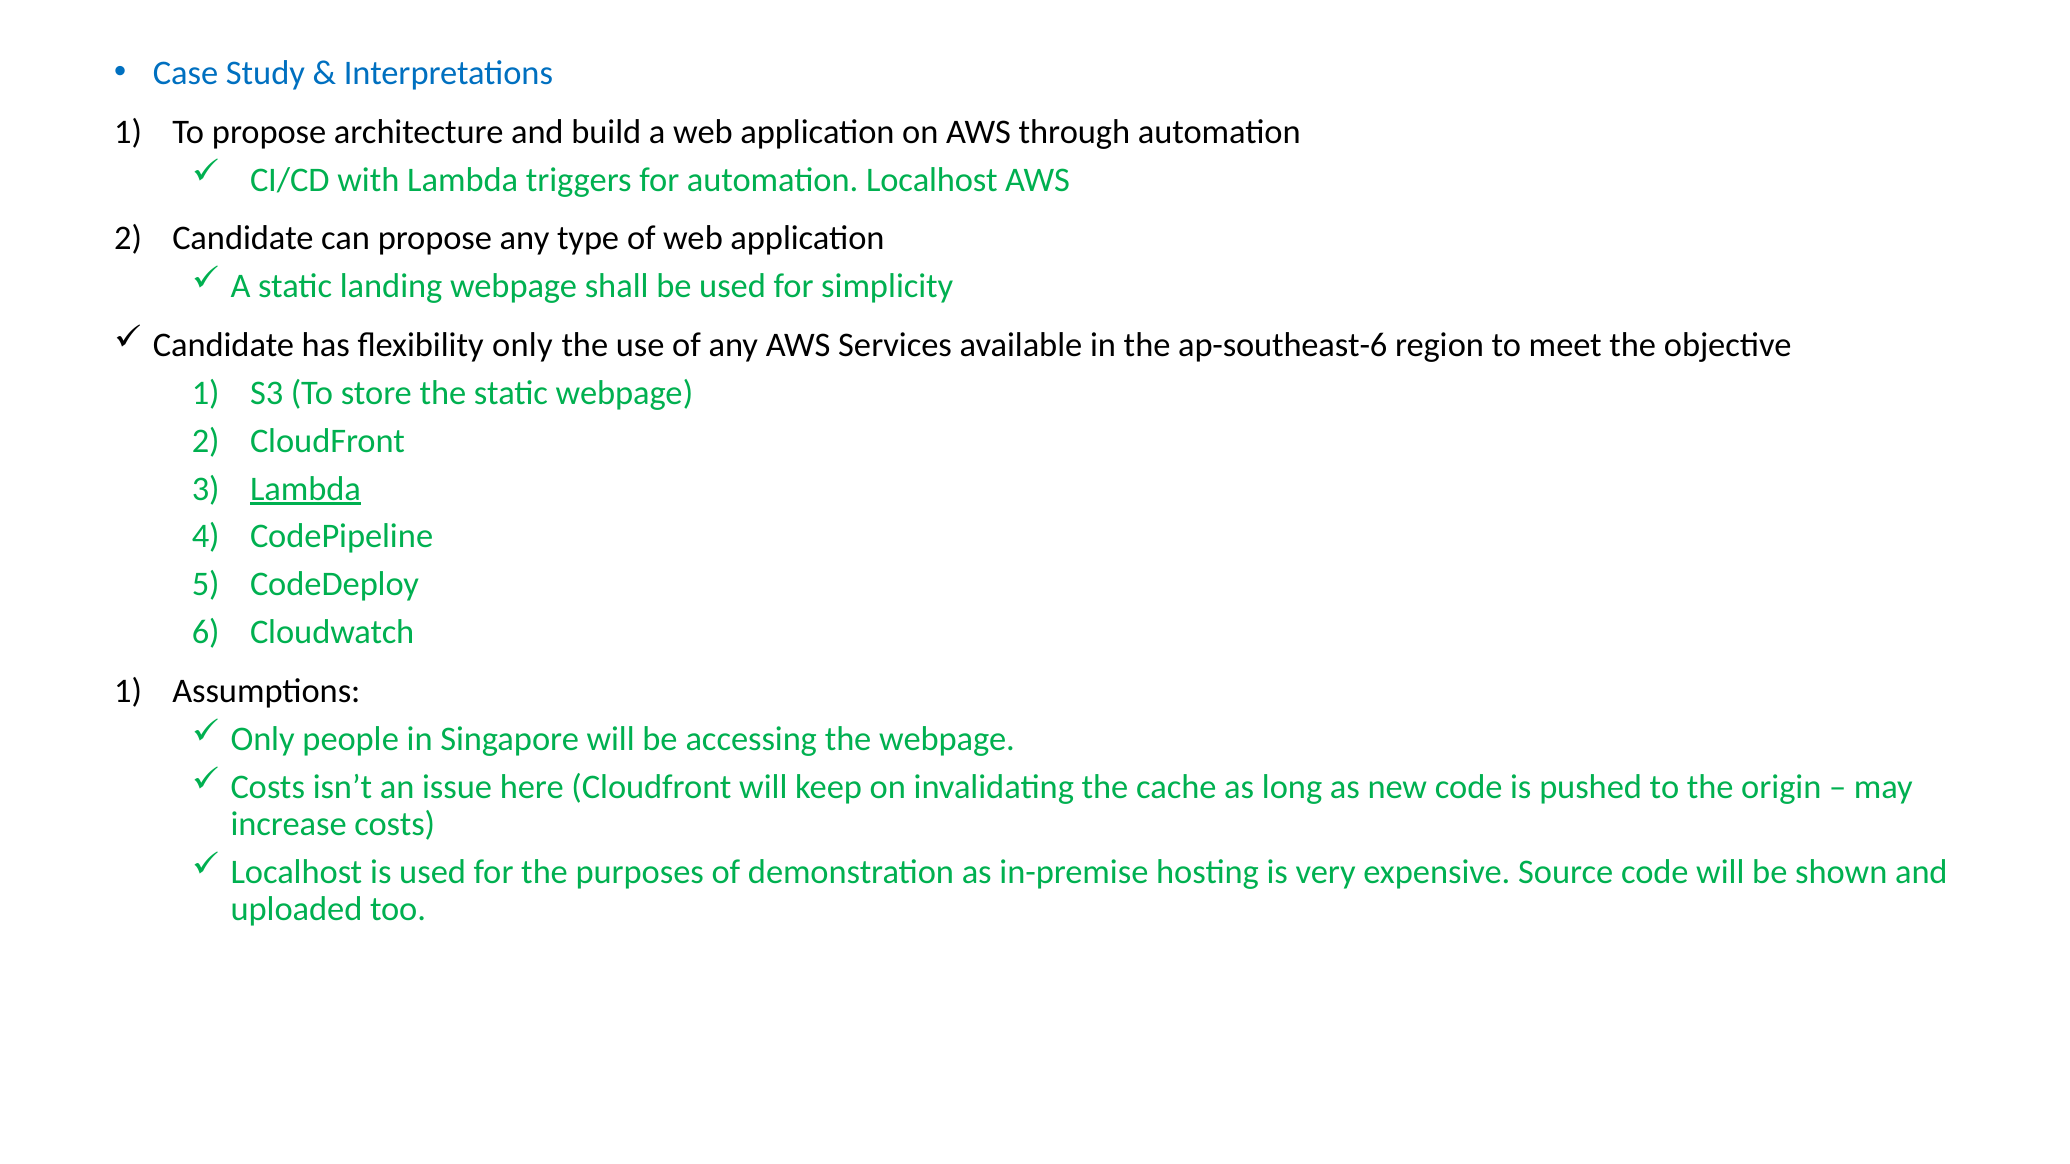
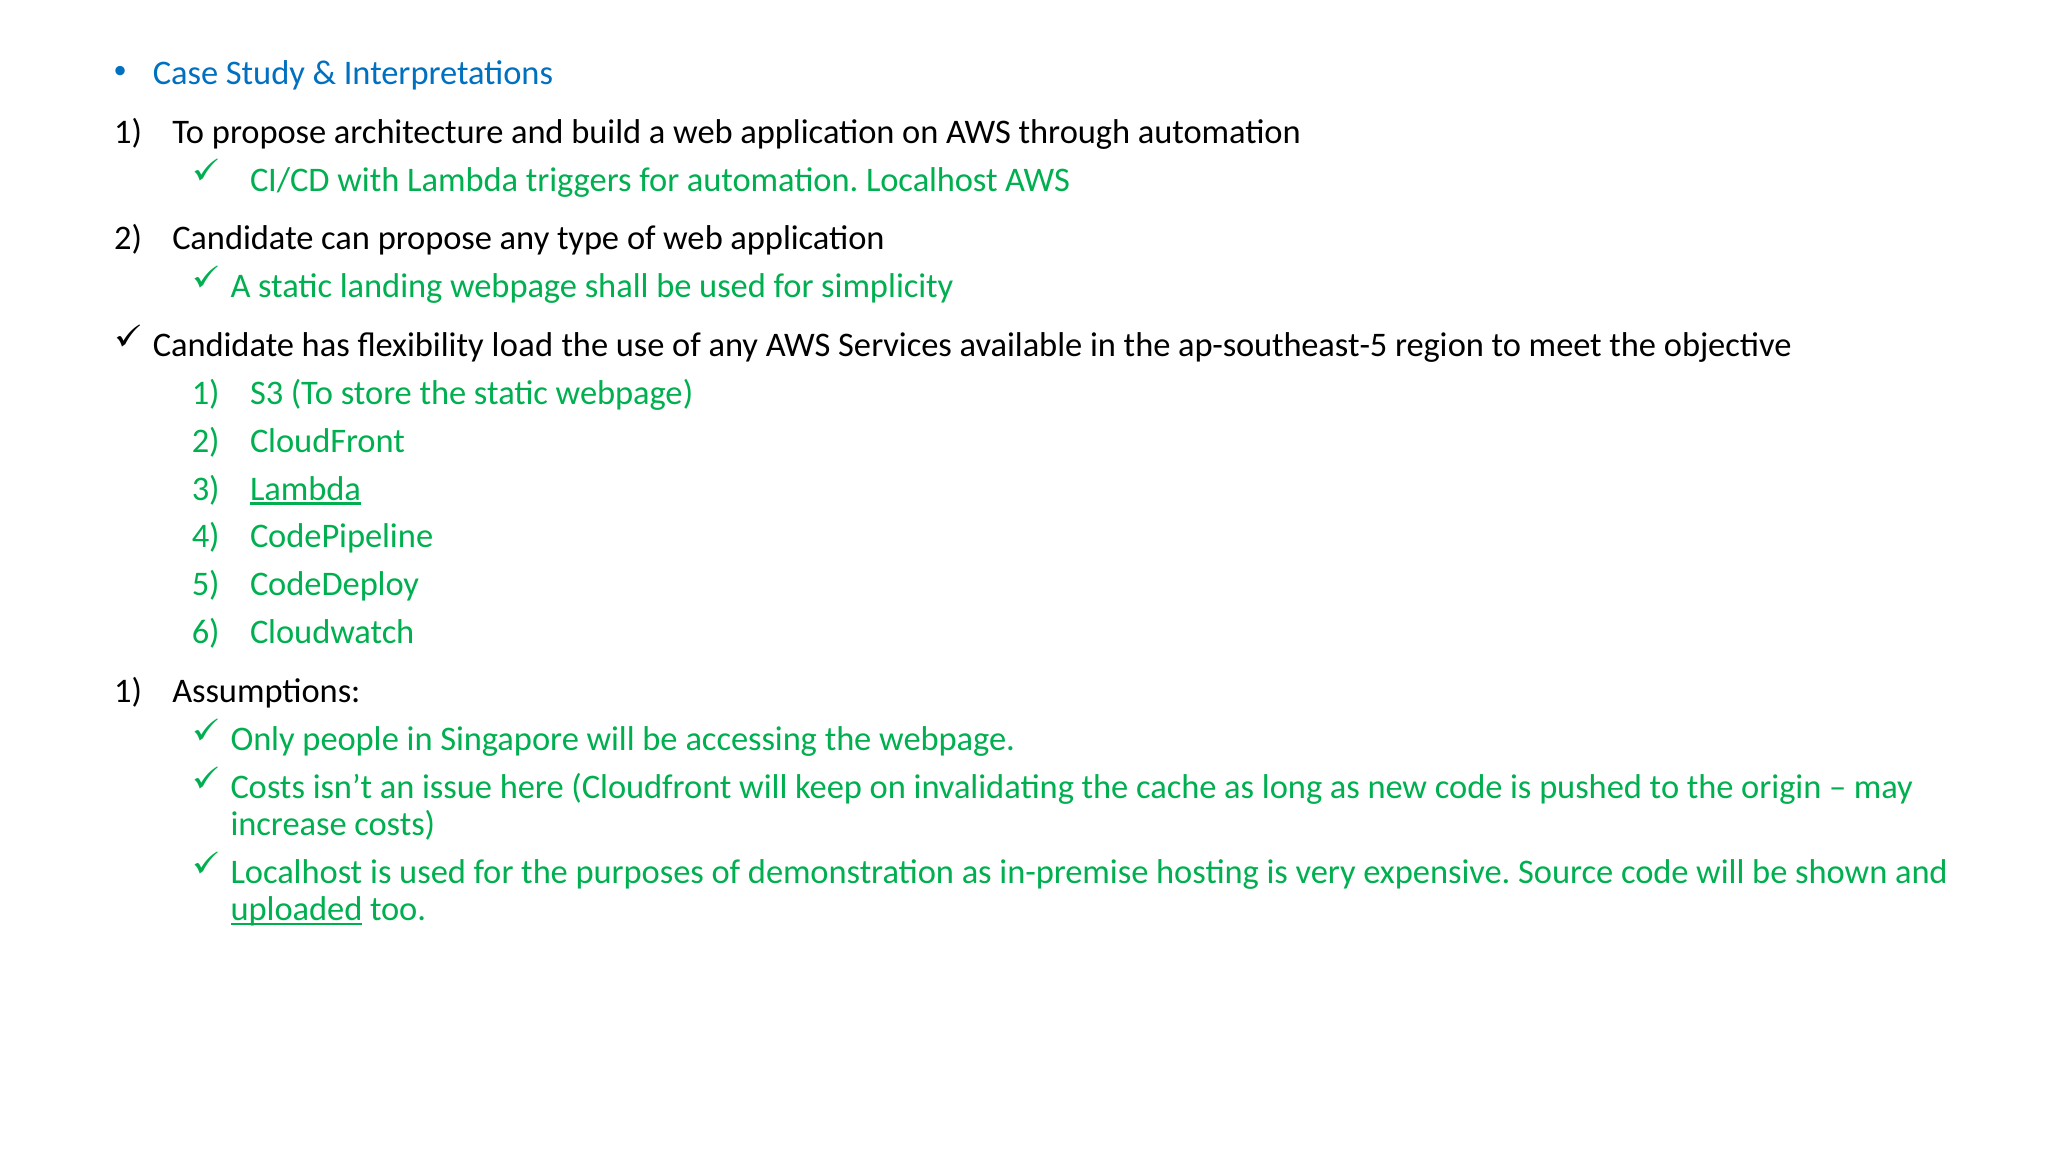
flexibility only: only -> load
ap-southeast-6: ap-southeast-6 -> ap-southeast-5
uploaded underline: none -> present
